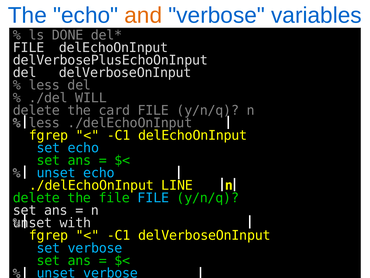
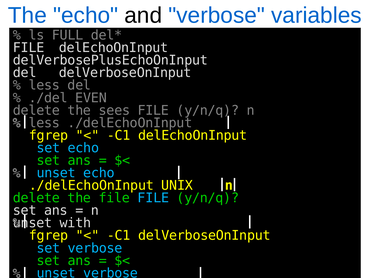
and colour: orange -> black
DONE: DONE -> FULL
WILL: WILL -> EVEN
card: card -> sees
LINE: LINE -> UNIX
